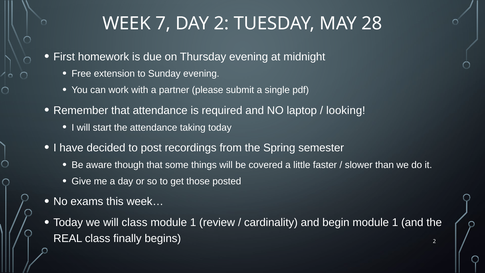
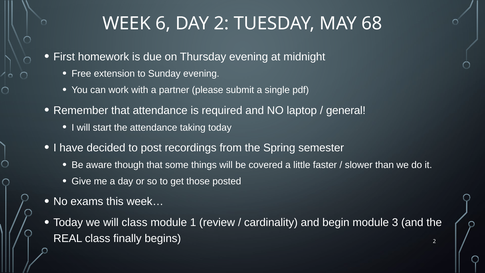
7: 7 -> 6
28: 28 -> 68
looking: looking -> general
begin module 1: 1 -> 3
